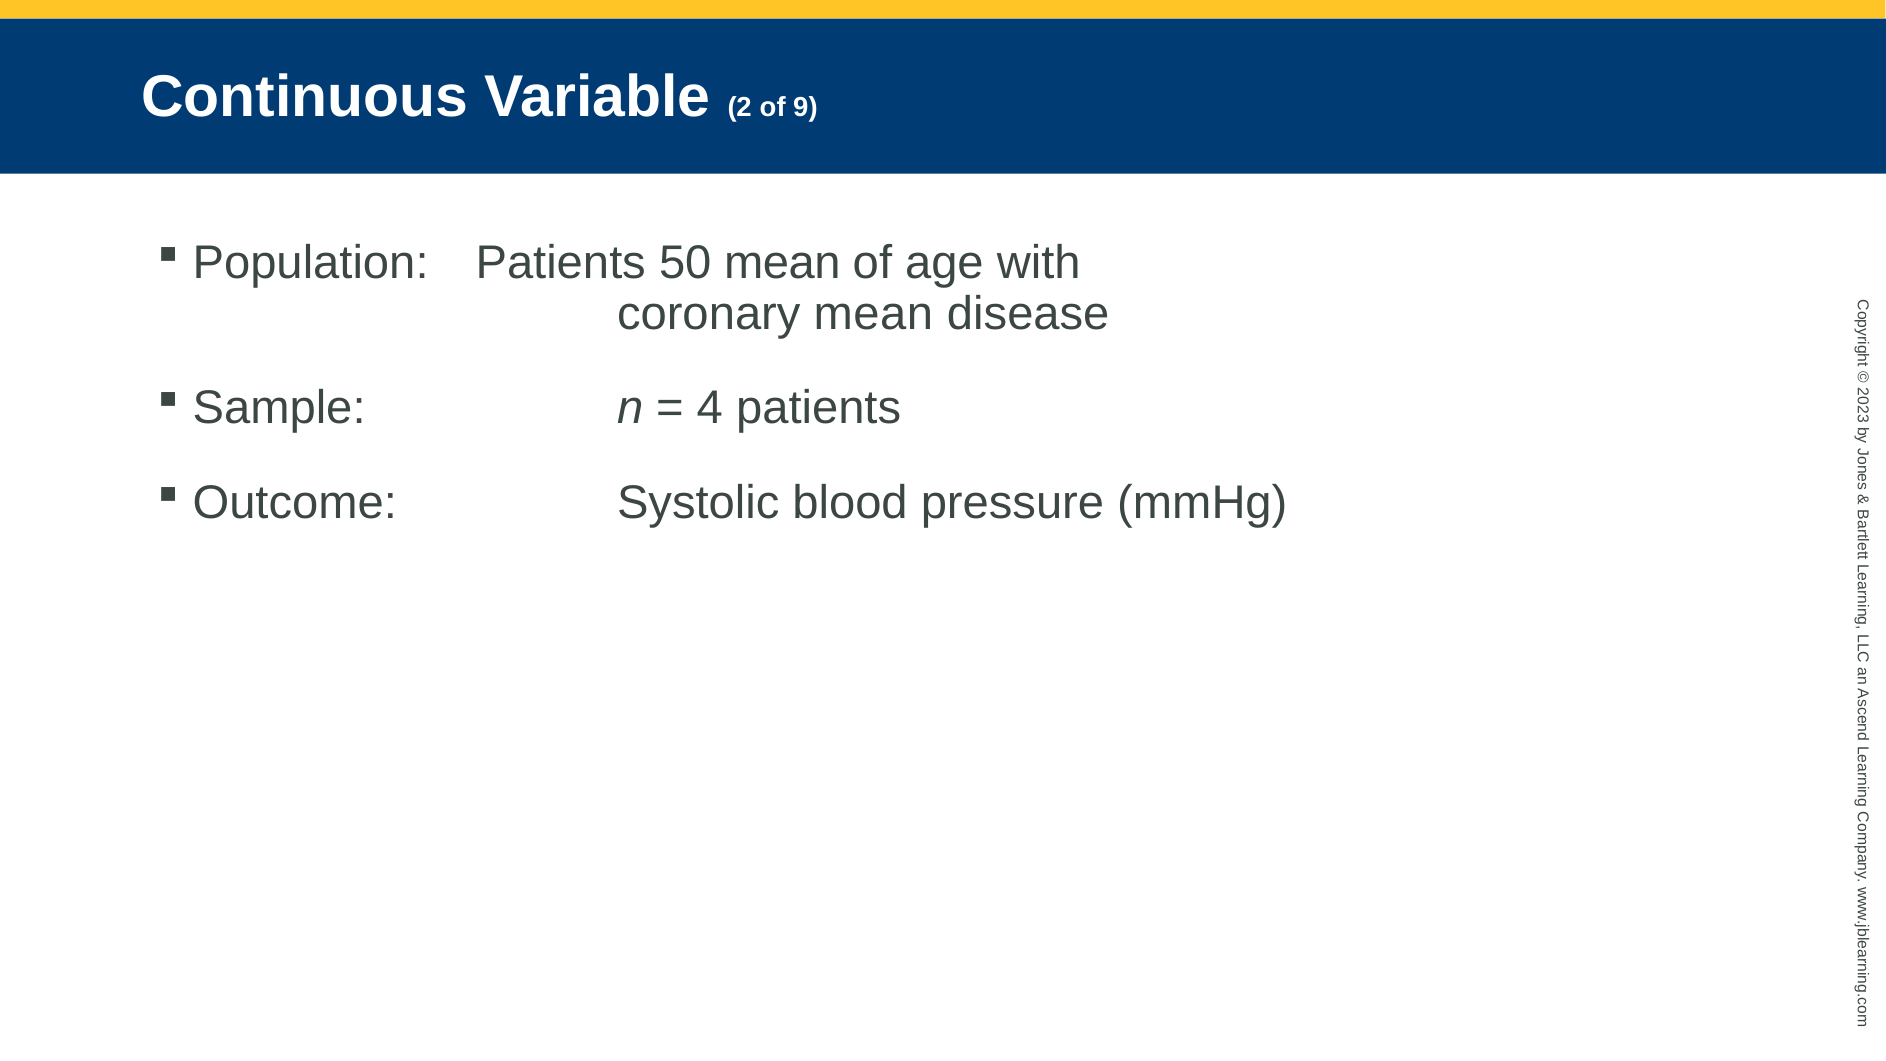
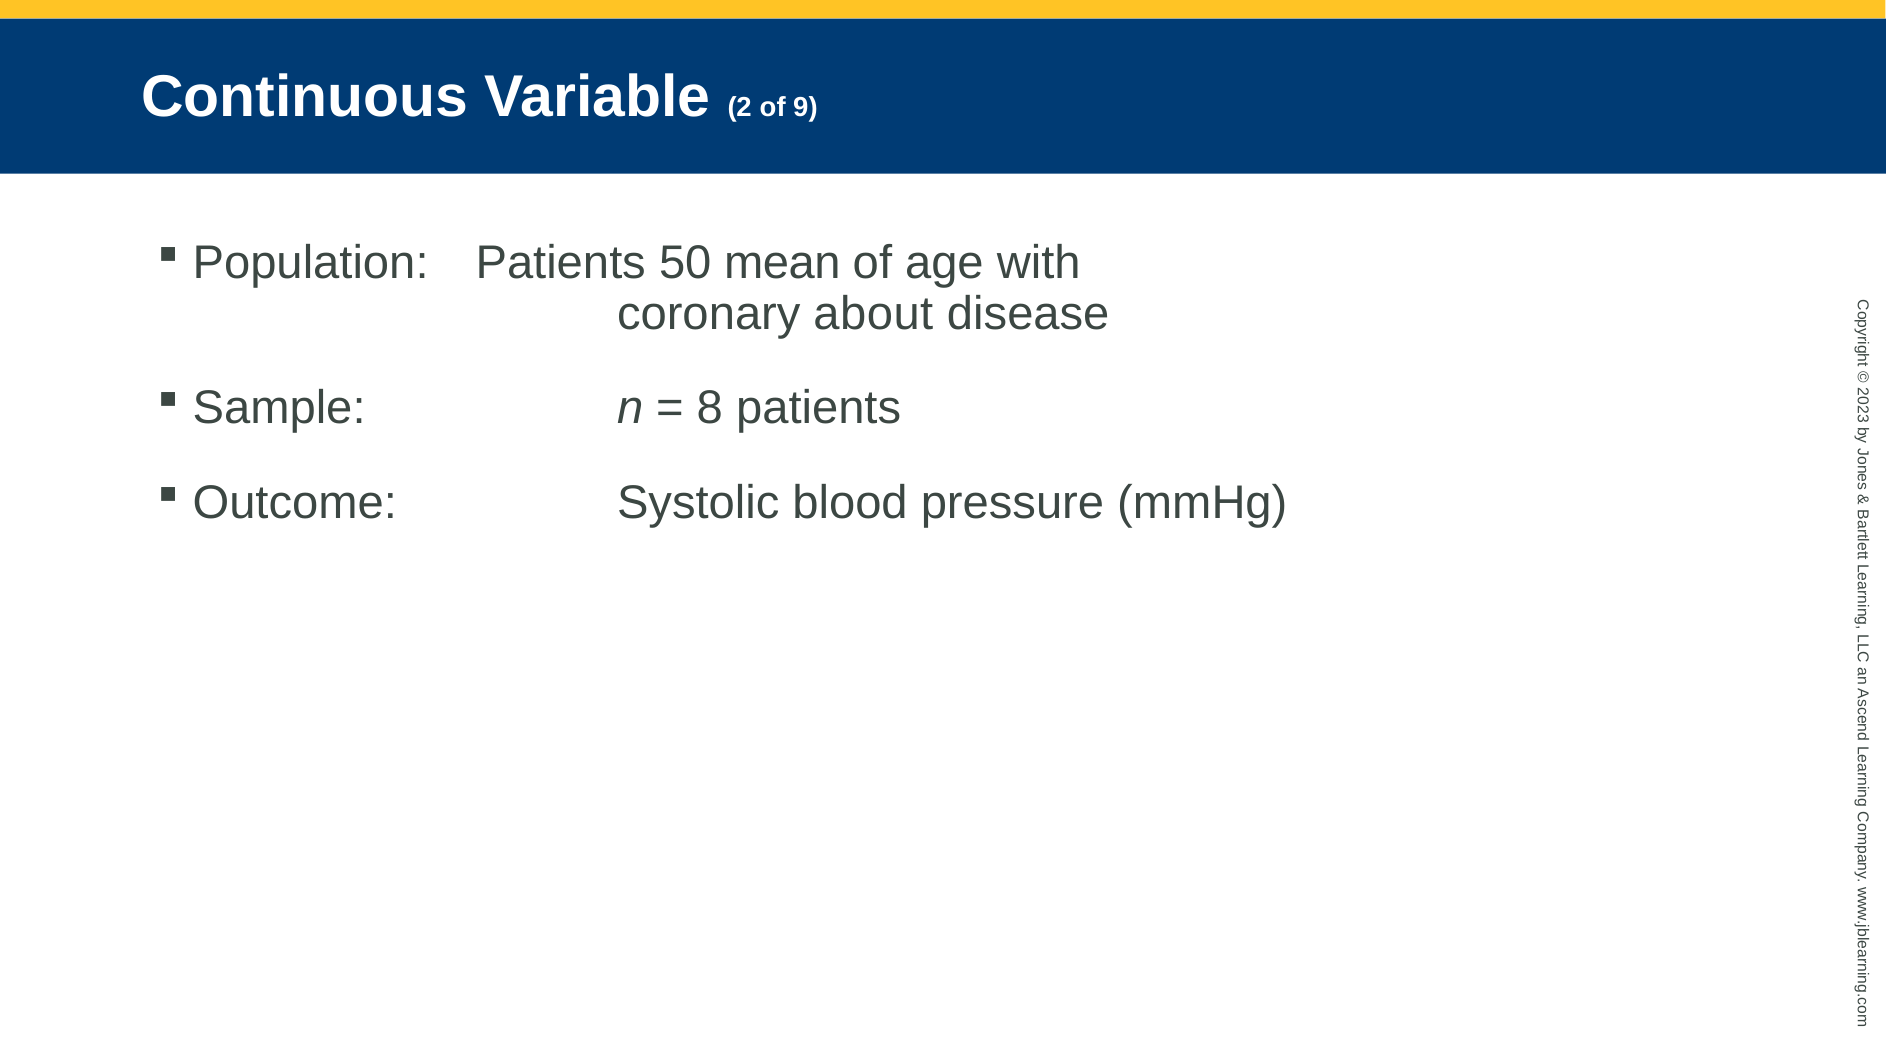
coronary mean: mean -> about
4: 4 -> 8
